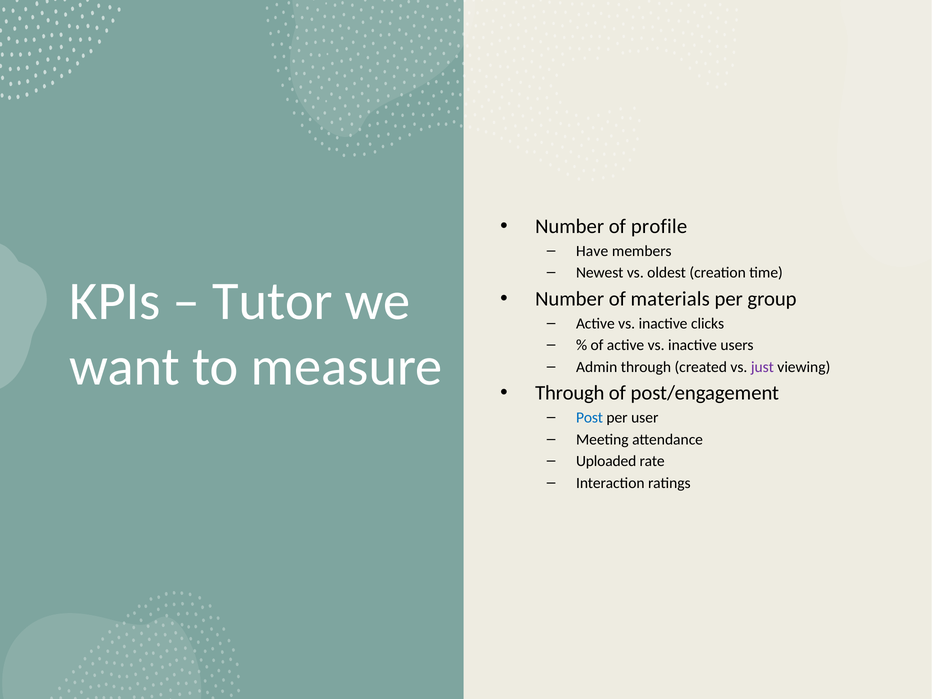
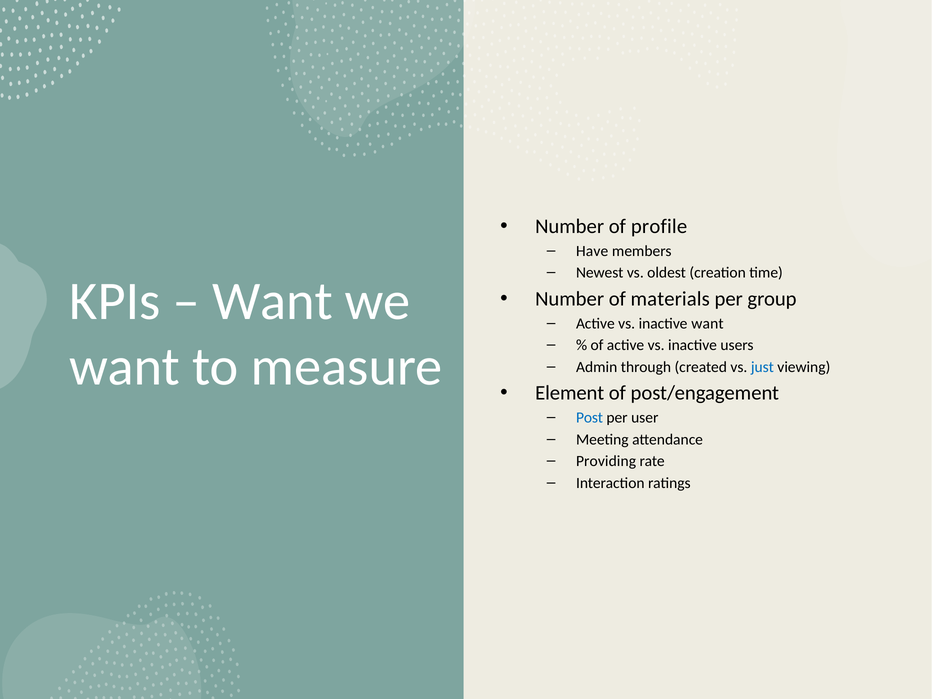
Tutor at (272, 301): Tutor -> Want
inactive clicks: clicks -> want
just colour: purple -> blue
Through at (570, 393): Through -> Element
Uploaded: Uploaded -> Providing
